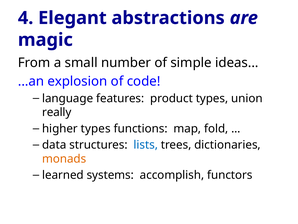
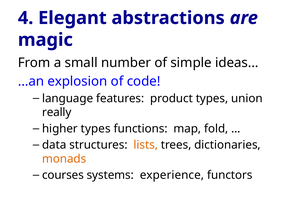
lists colour: blue -> orange
learned: learned -> courses
accomplish: accomplish -> experience
